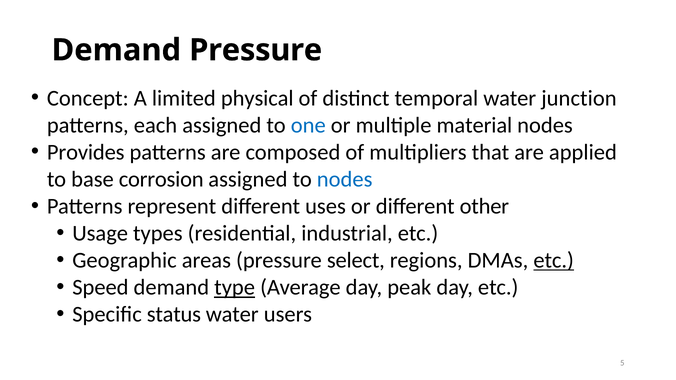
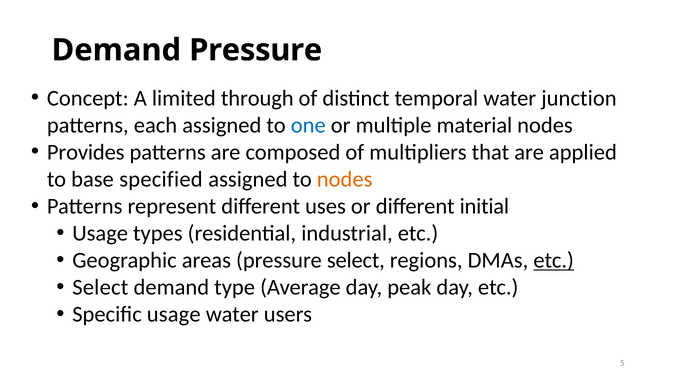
physical: physical -> through
corrosion: corrosion -> specified
nodes at (345, 179) colour: blue -> orange
other: other -> initial
Speed at (100, 288): Speed -> Select
type underline: present -> none
Specific status: status -> usage
